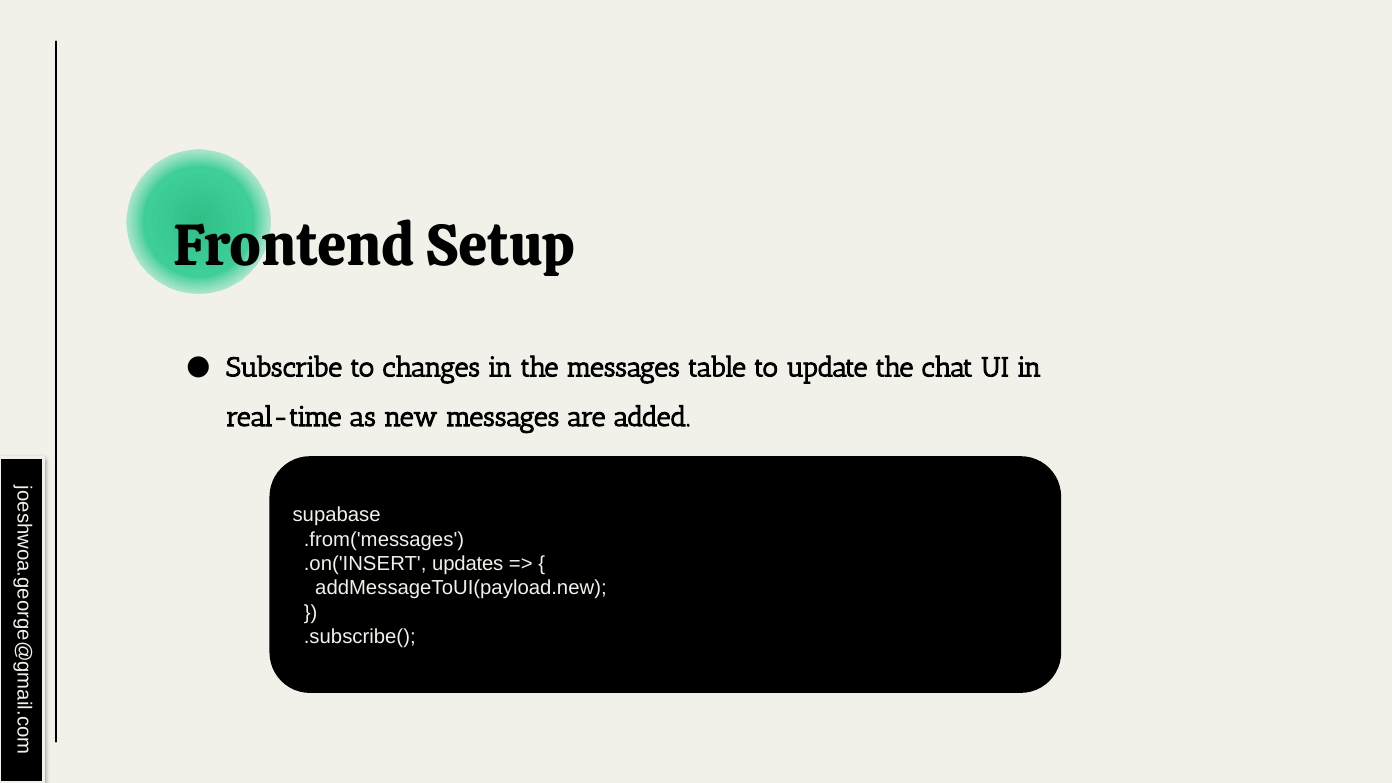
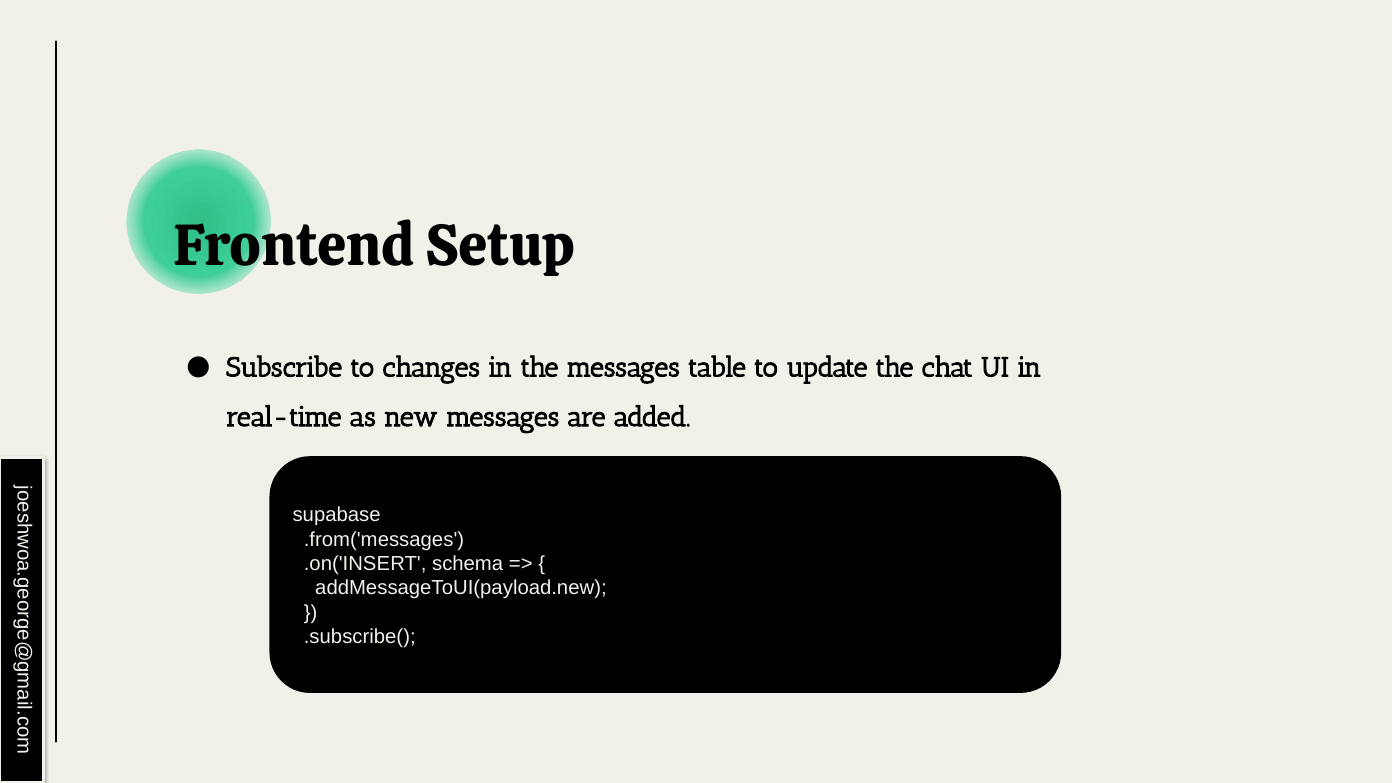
updates: updates -> schema
